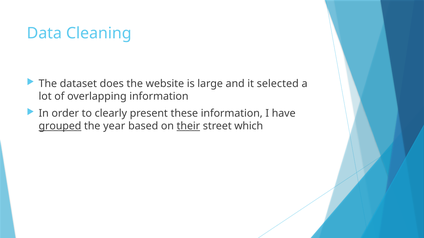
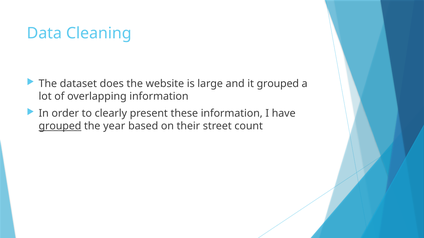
it selected: selected -> grouped
their underline: present -> none
which: which -> count
